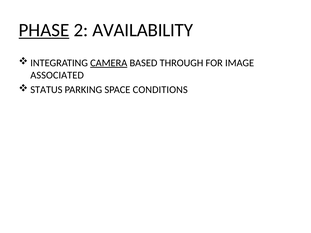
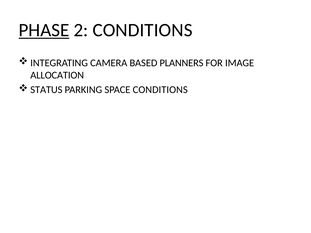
2 AVAILABILITY: AVAILABILITY -> CONDITIONS
CAMERA underline: present -> none
THROUGH: THROUGH -> PLANNERS
ASSOCIATED: ASSOCIATED -> ALLOCATION
